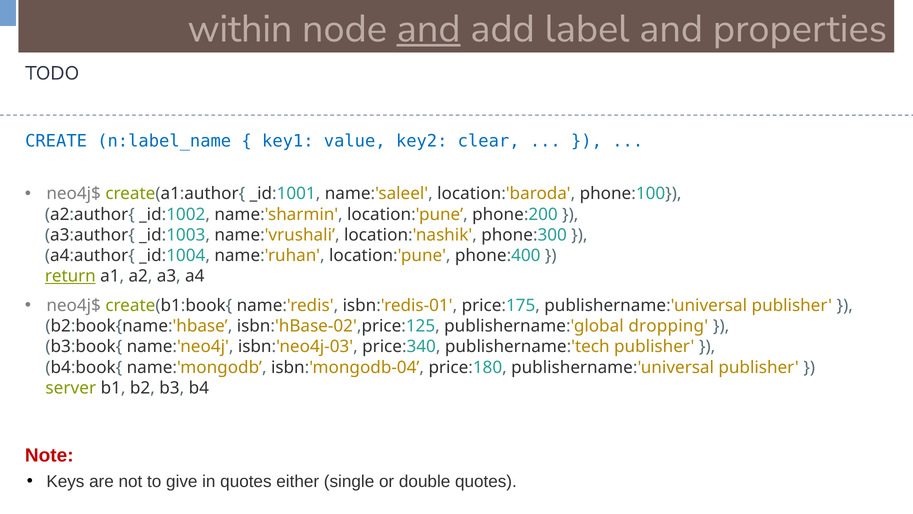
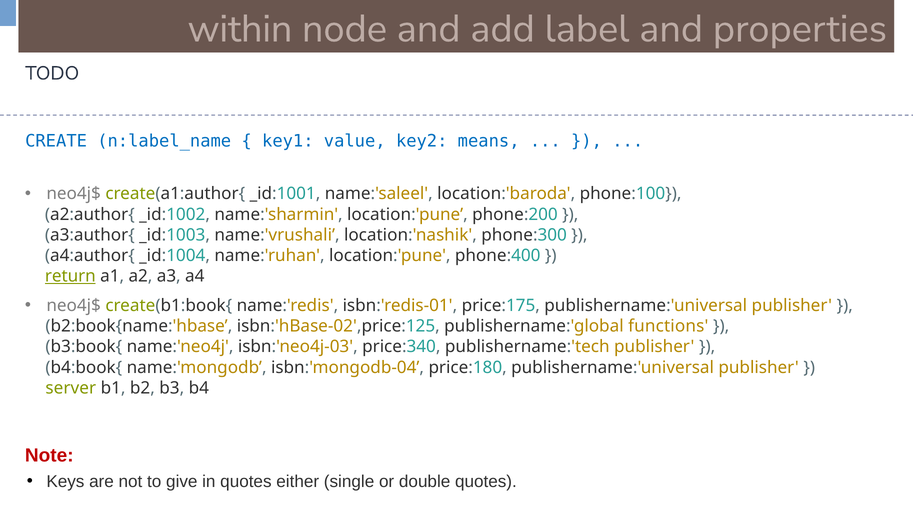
and at (429, 29) underline: present -> none
clear: clear -> means
dropping: dropping -> functions
